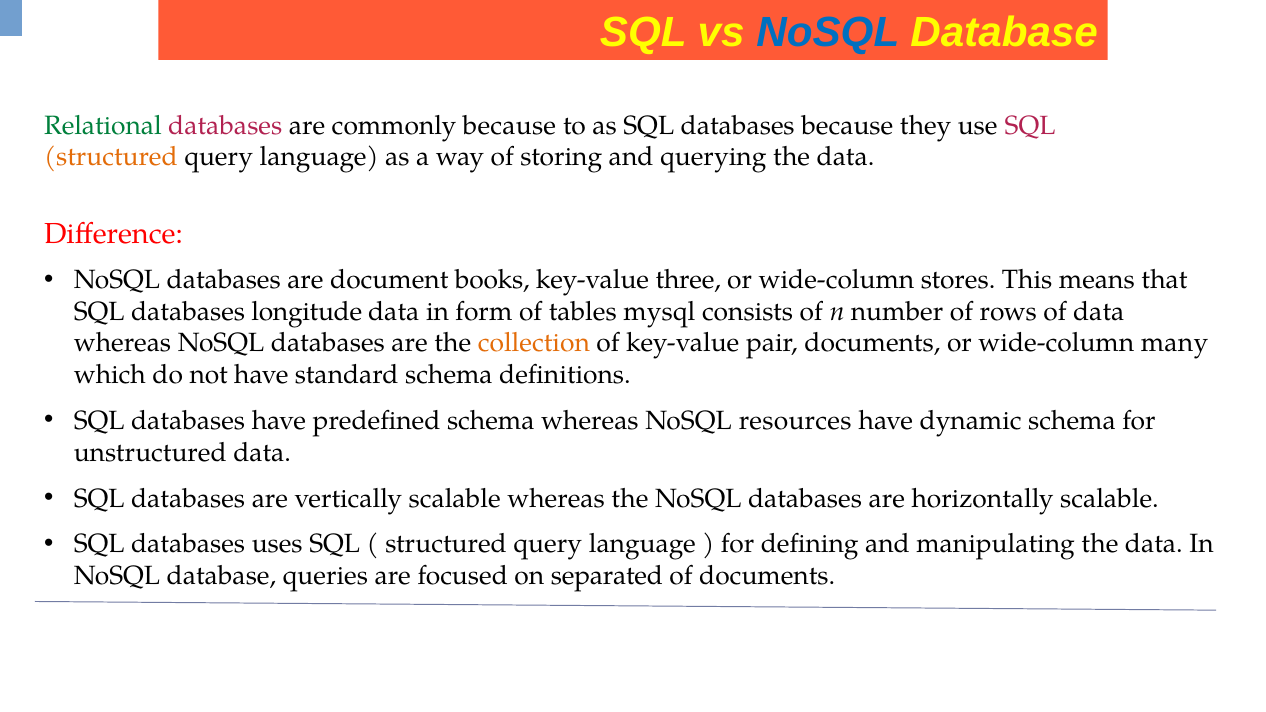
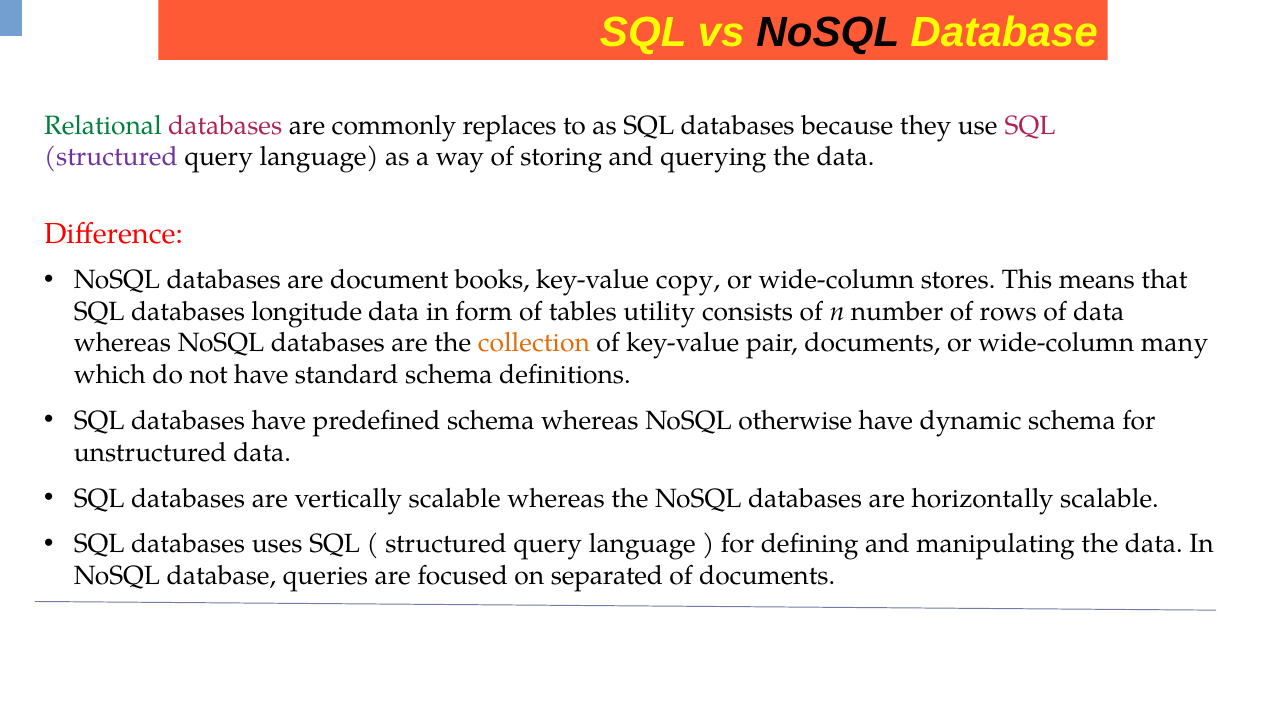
NoSQL at (828, 33) colour: blue -> black
commonly because: because -> replaces
structured at (111, 157) colour: orange -> purple
three: three -> copy
mysql: mysql -> utility
resources: resources -> otherwise
